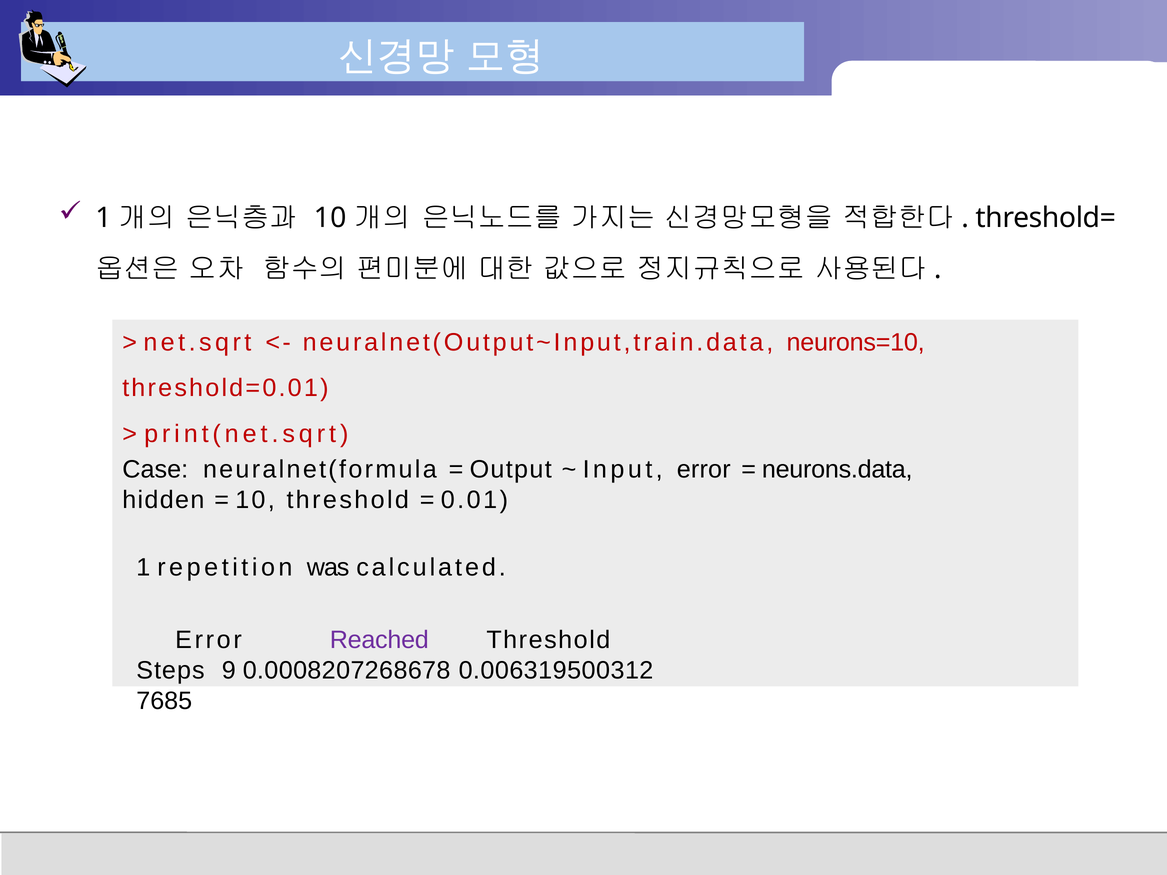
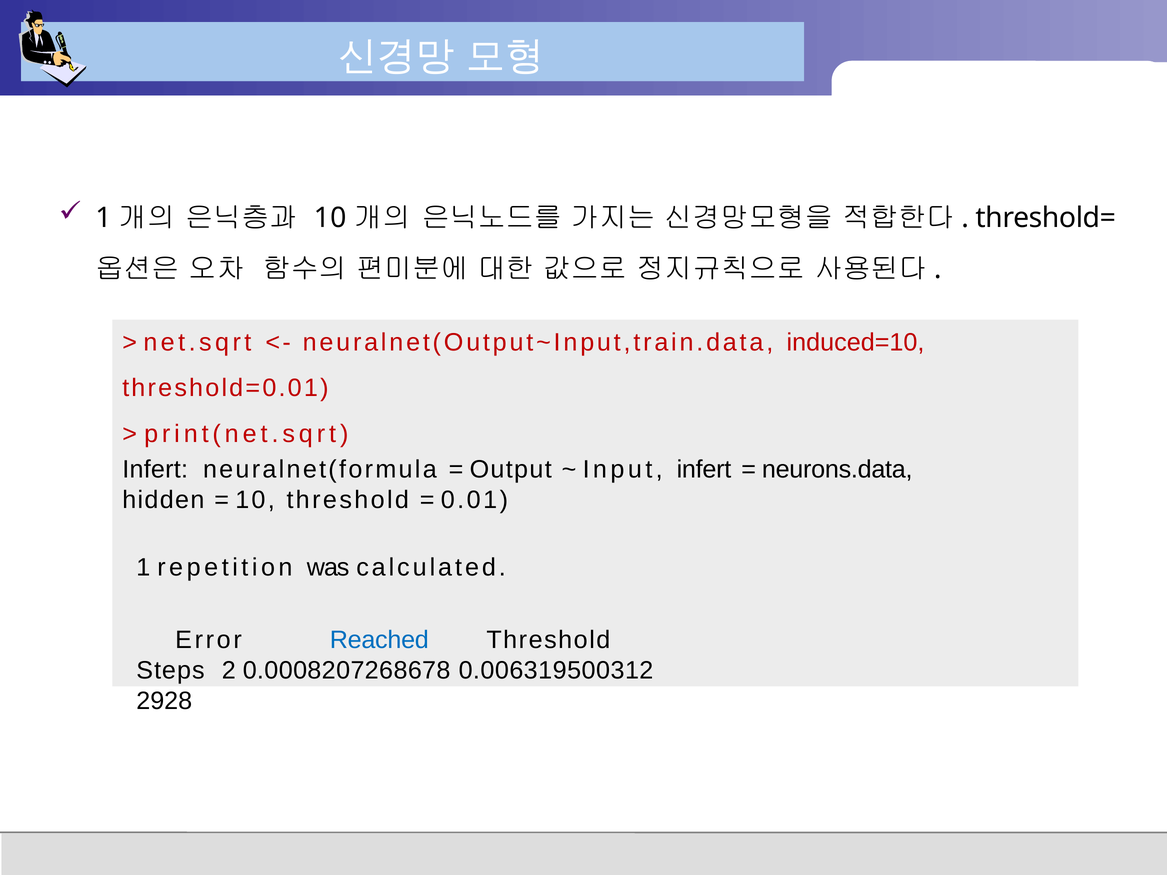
neurons=10: neurons=10 -> induced=10
Case at (155, 469): Case -> Infert
Input error: error -> infert
Reached colour: purple -> blue
9: 9 -> 2
7685: 7685 -> 2928
